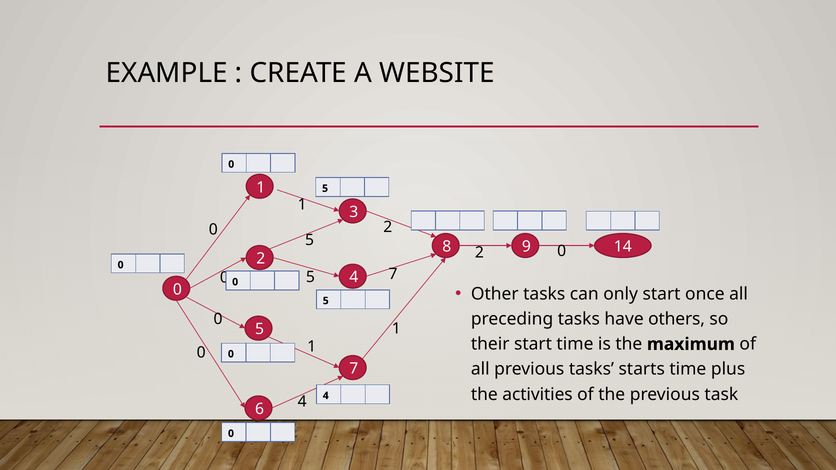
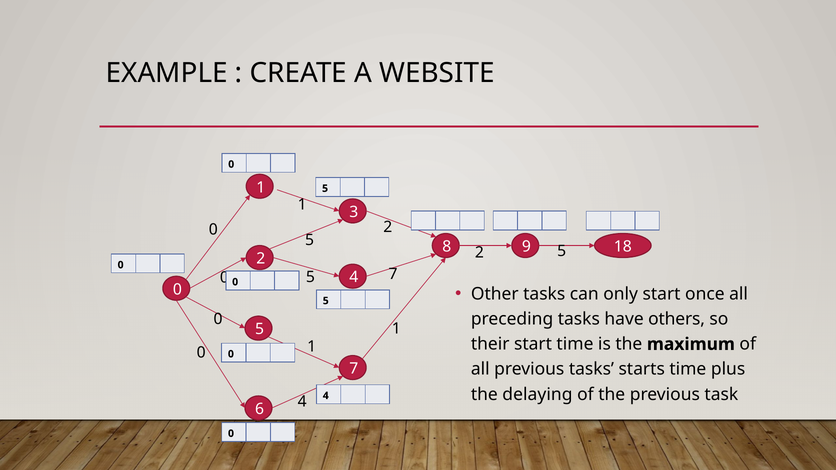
14: 14 -> 18
0 at (562, 251): 0 -> 5
activities: activities -> delaying
